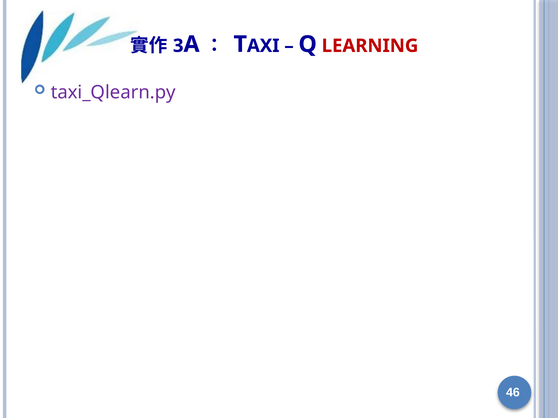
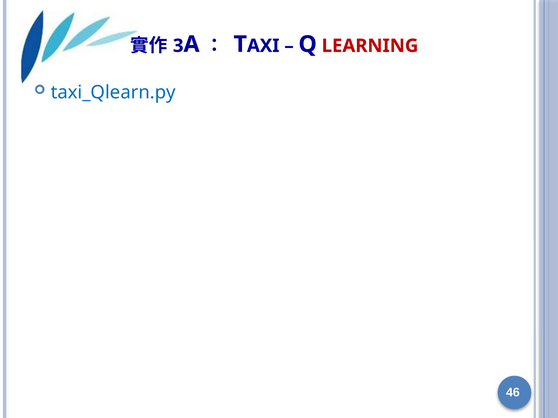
taxi_Qlearn.py colour: purple -> blue
